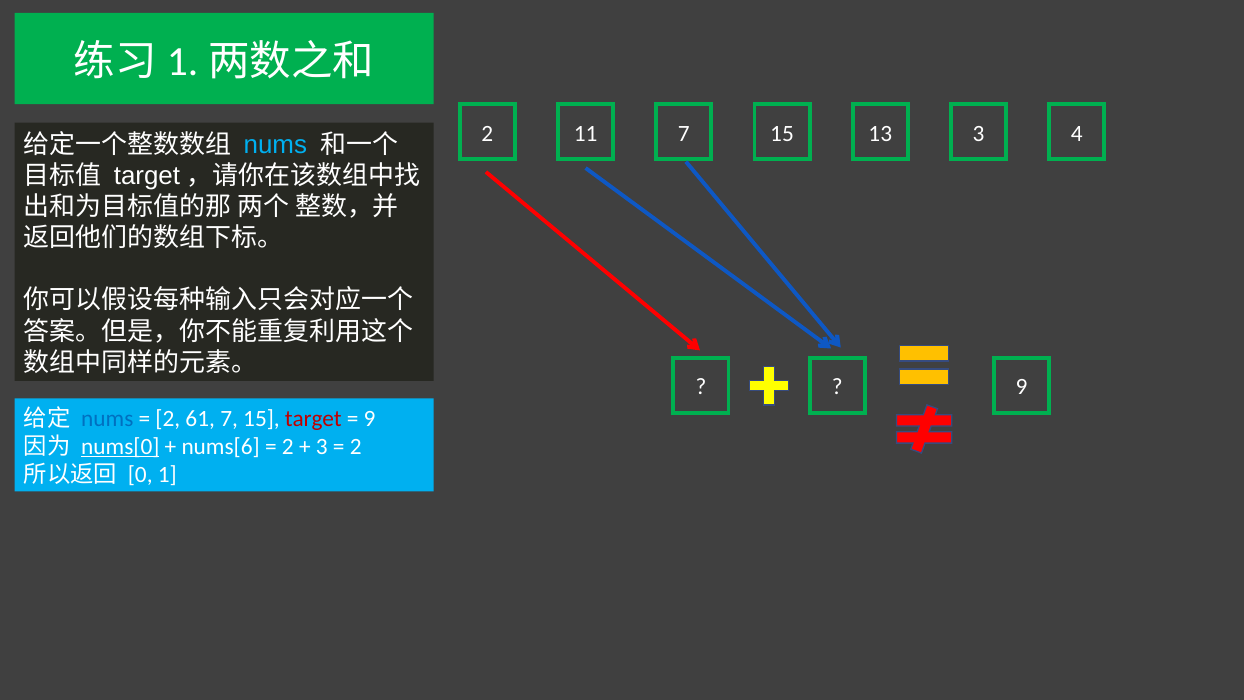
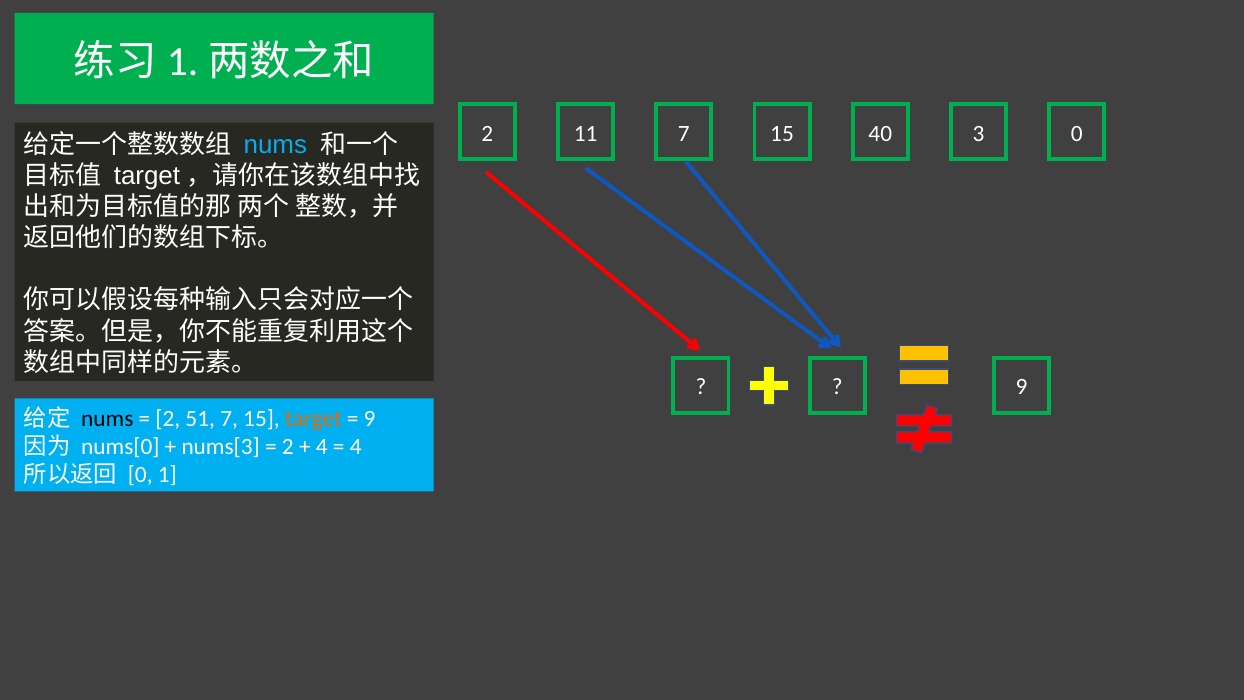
13: 13 -> 40
3 4: 4 -> 0
nums at (107, 418) colour: blue -> black
61: 61 -> 51
target colour: red -> orange
nums[0 underline: present -> none
nums[6: nums[6 -> nums[3
3 at (322, 446): 3 -> 4
2 at (356, 446): 2 -> 4
